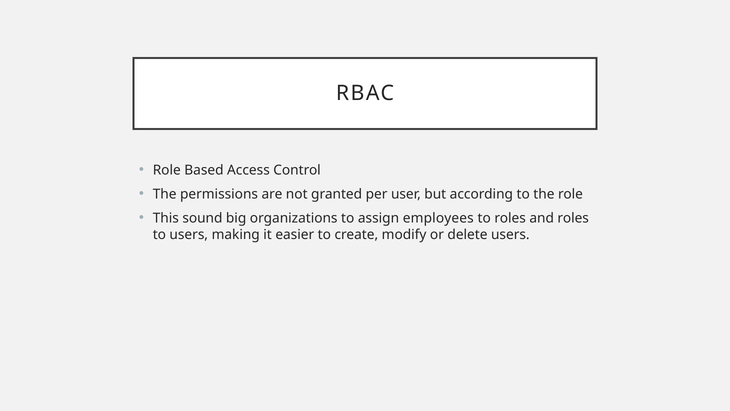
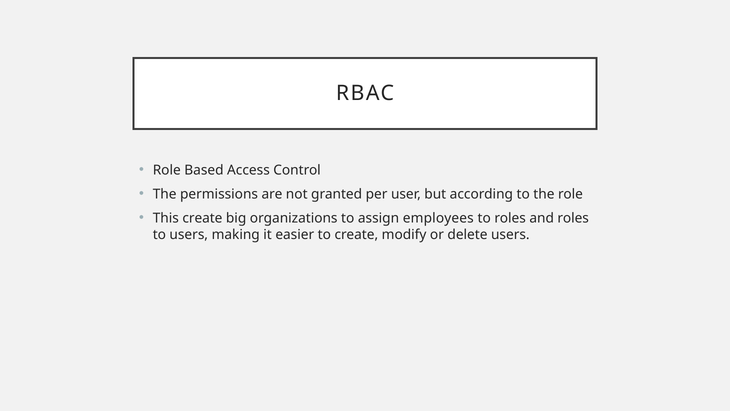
This sound: sound -> create
